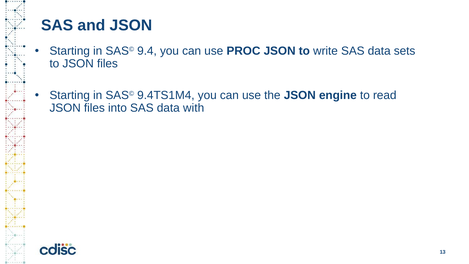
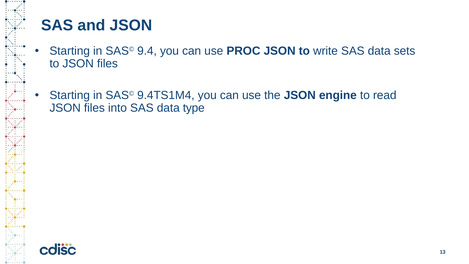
with: with -> type
